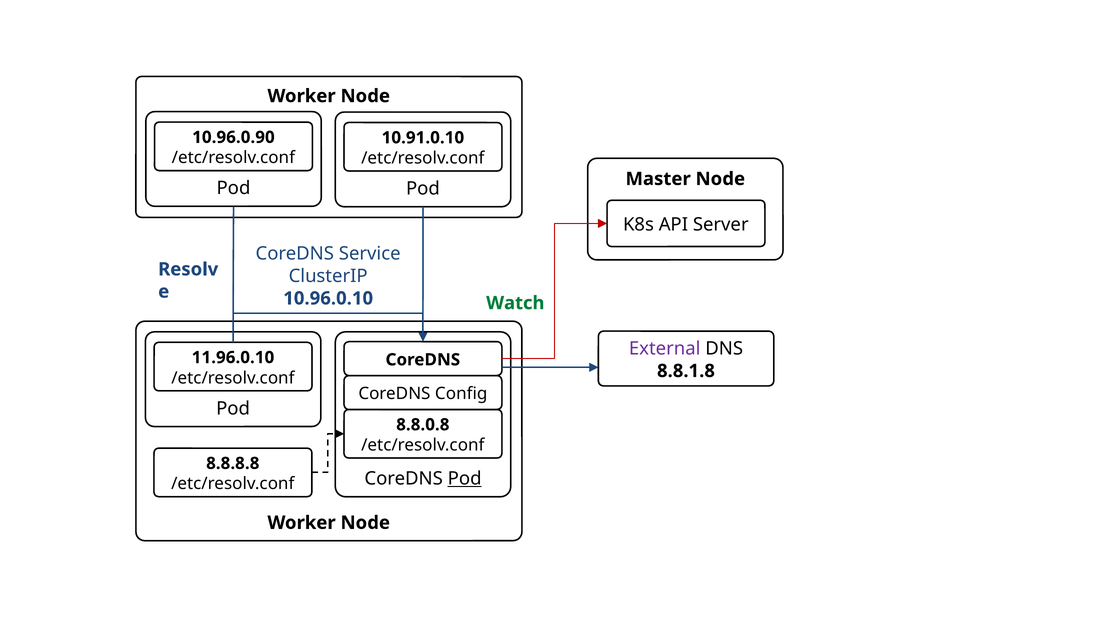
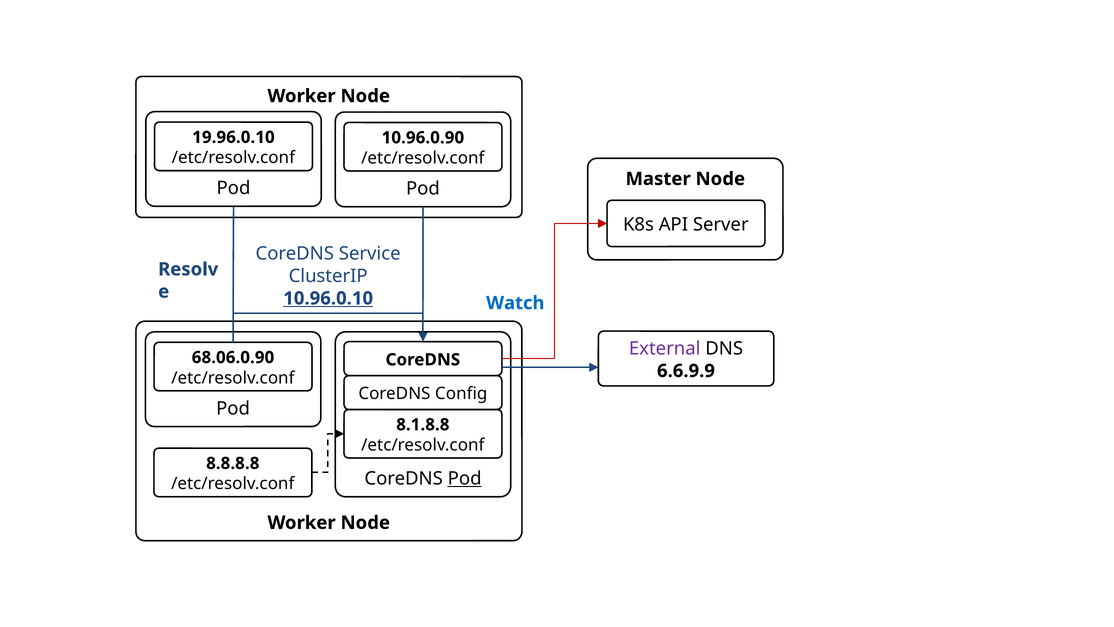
10.96.0.90: 10.96.0.90 -> 19.96.0.10
10.91.0.10: 10.91.0.10 -> 10.96.0.90
10.96.0.10 underline: none -> present
Watch colour: green -> blue
11.96.0.10: 11.96.0.10 -> 68.06.0.90
8.8.1.8: 8.8.1.8 -> 6.6.9.9
8.8.0.8: 8.8.0.8 -> 8.1.8.8
